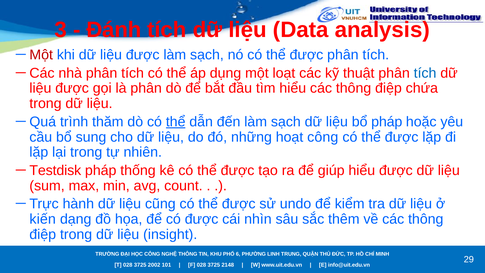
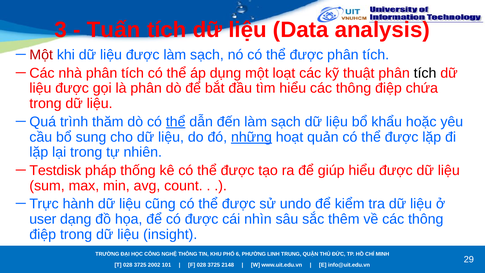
Đánh: Đánh -> Tuấn
tích at (425, 73) colour: blue -> black
bổ pháp: pháp -> khẩu
những underline: none -> present
hoạt công: công -> quản
kiến: kiến -> user
